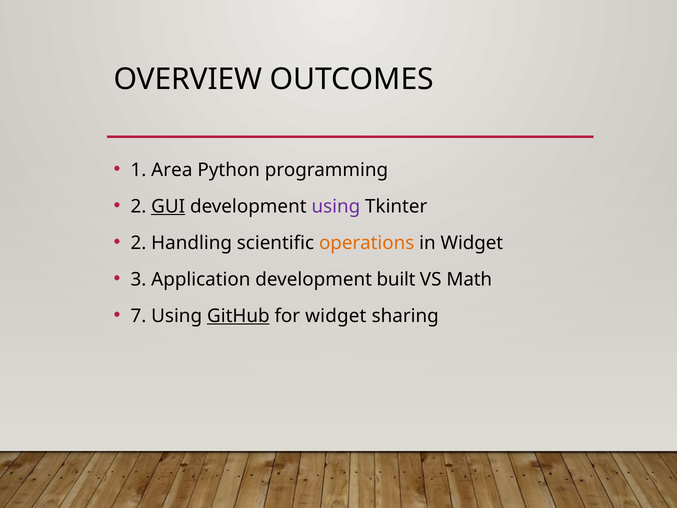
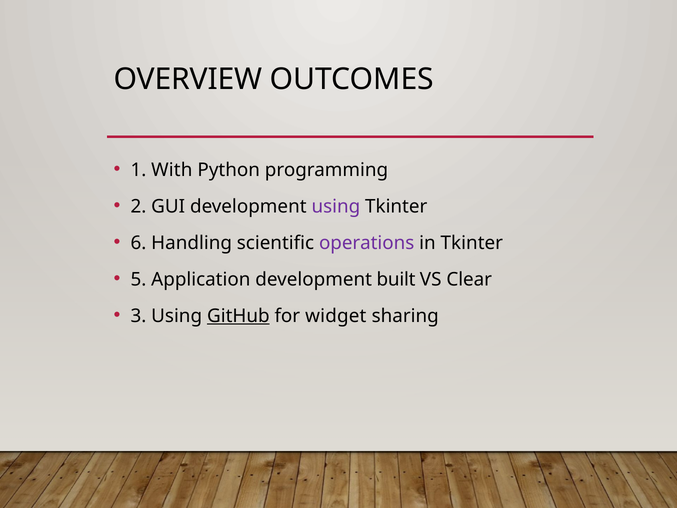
Area: Area -> With
GUI underline: present -> none
2 at (138, 243): 2 -> 6
operations colour: orange -> purple
in Widget: Widget -> Tkinter
3: 3 -> 5
Math: Math -> Clear
7: 7 -> 3
